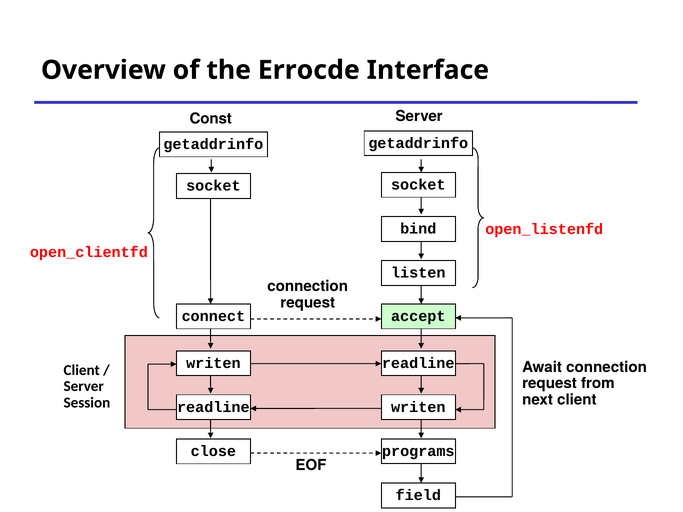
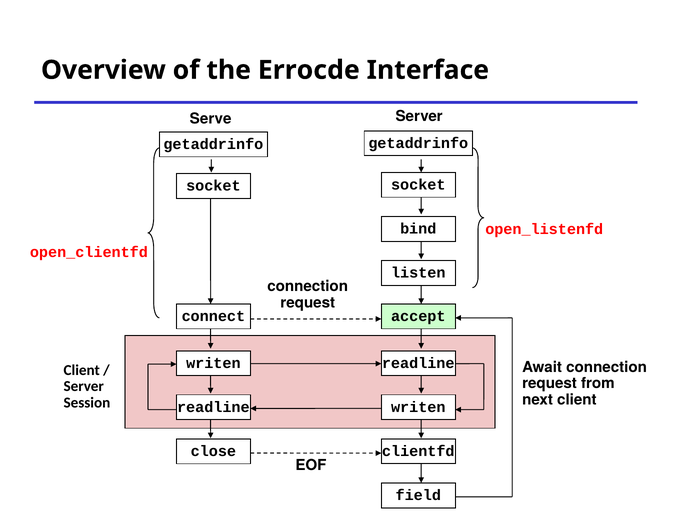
Const: Const -> Serve
programs: programs -> clientfd
